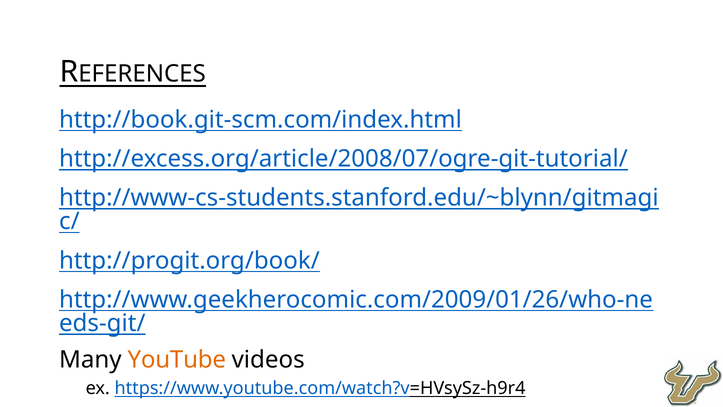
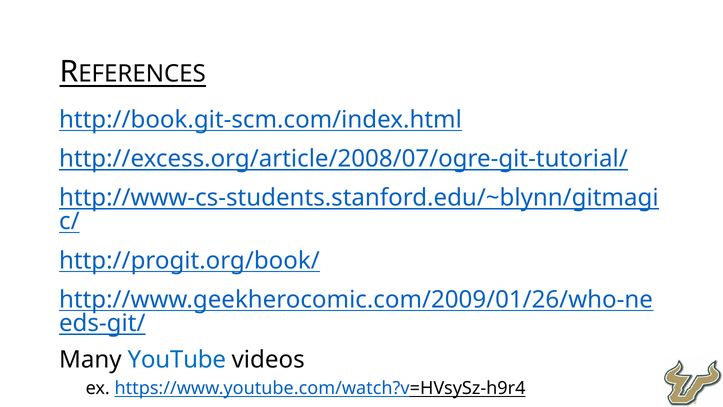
YouTube colour: orange -> blue
